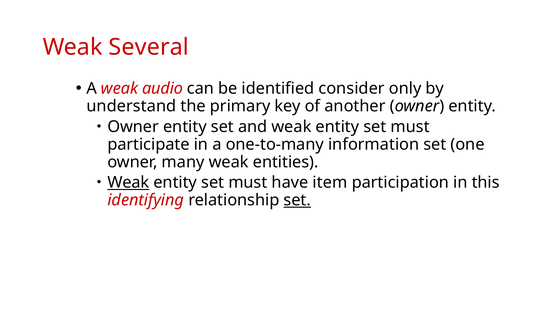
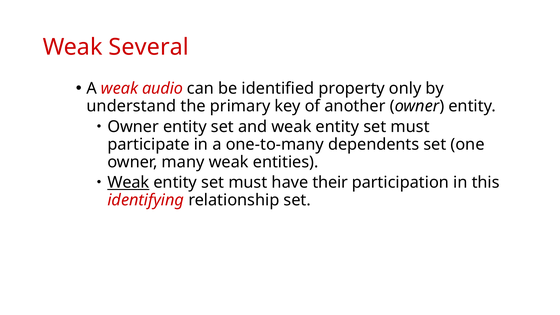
consider: consider -> property
information: information -> dependents
item: item -> their
set at (297, 200) underline: present -> none
